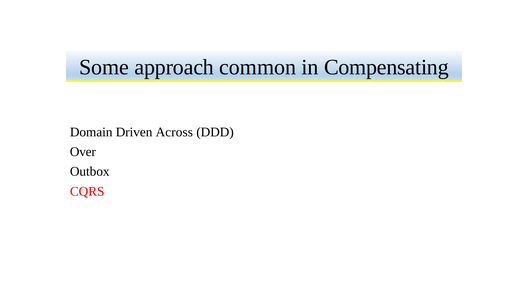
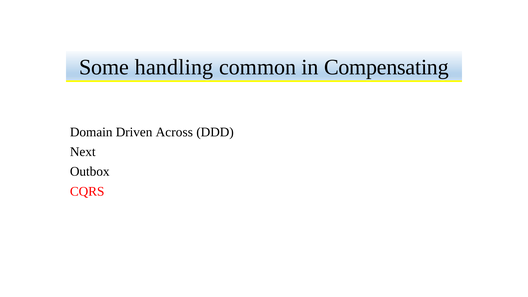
approach: approach -> handling
Over: Over -> Next
